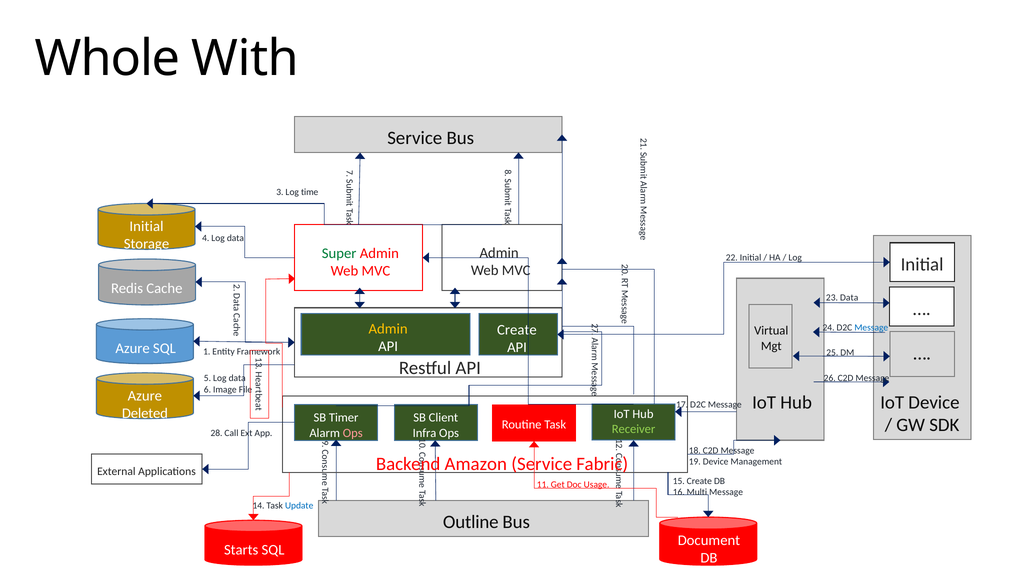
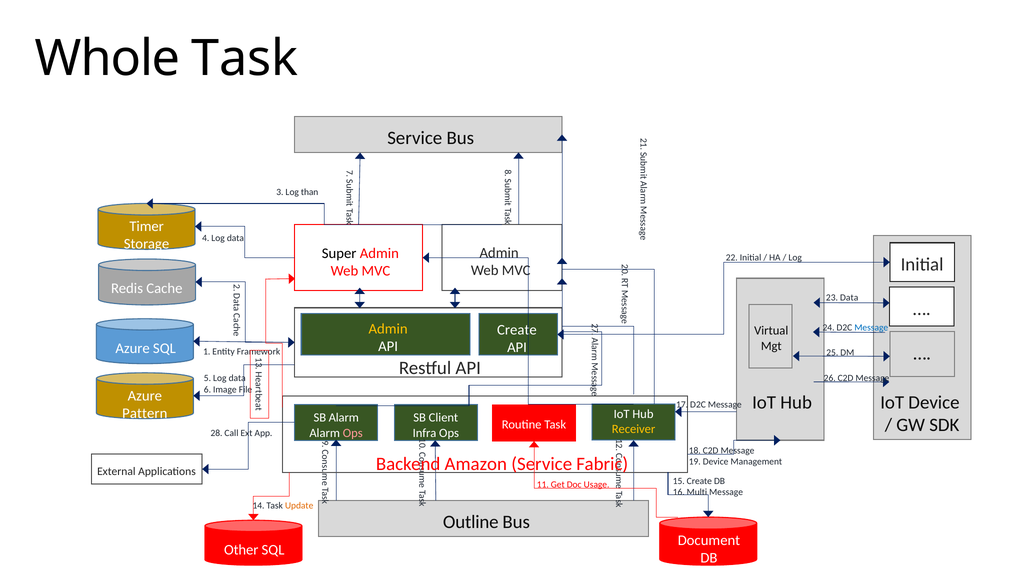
Whole With: With -> Task
time: time -> than
Initial at (146, 226): Initial -> Timer
Super colour: green -> black
Deleted: Deleted -> Pattern
SB Timer: Timer -> Alarm
Receiver colour: light green -> yellow
Update colour: blue -> orange
Starts: Starts -> Other
